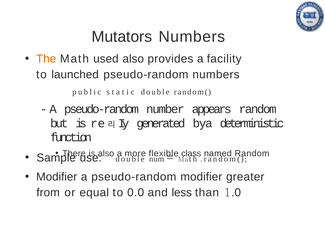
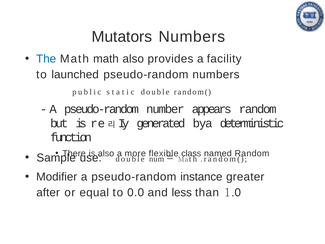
The colour: orange -> blue
Math used: used -> math
pseudo-random modifier: modifier -> instance
from: from -> after
